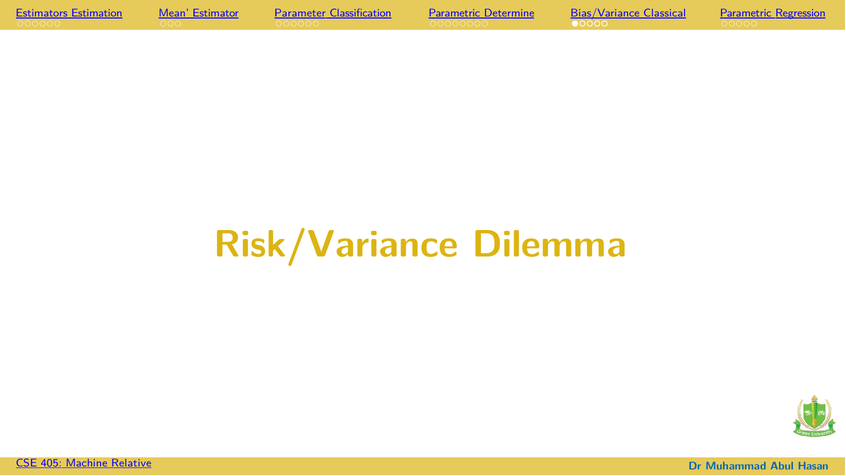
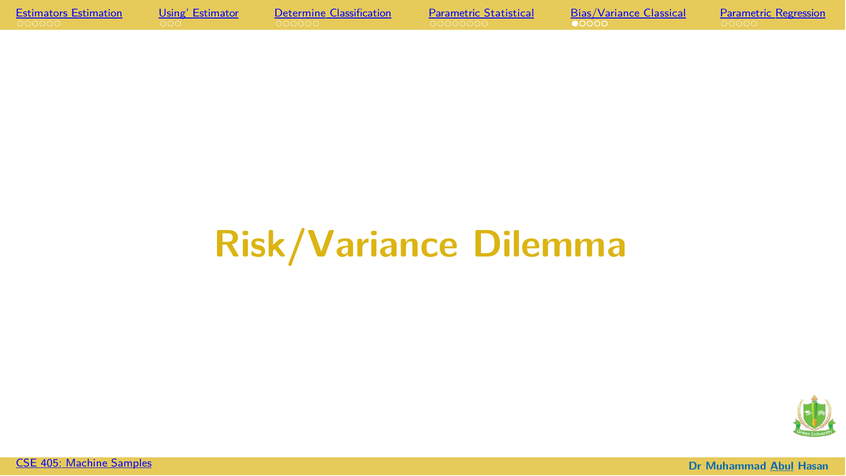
Mean: Mean -> Using
Parameter: Parameter -> Determine
Determine: Determine -> Statistical
Relative: Relative -> Samples
Abul underline: none -> present
